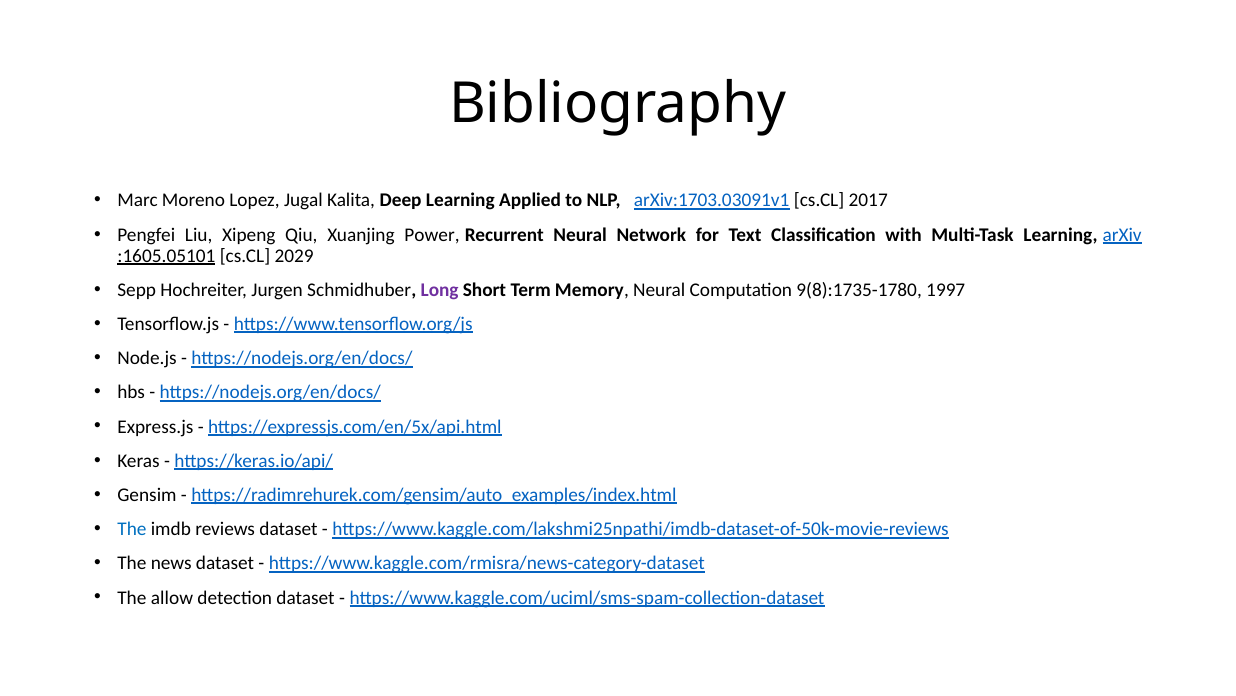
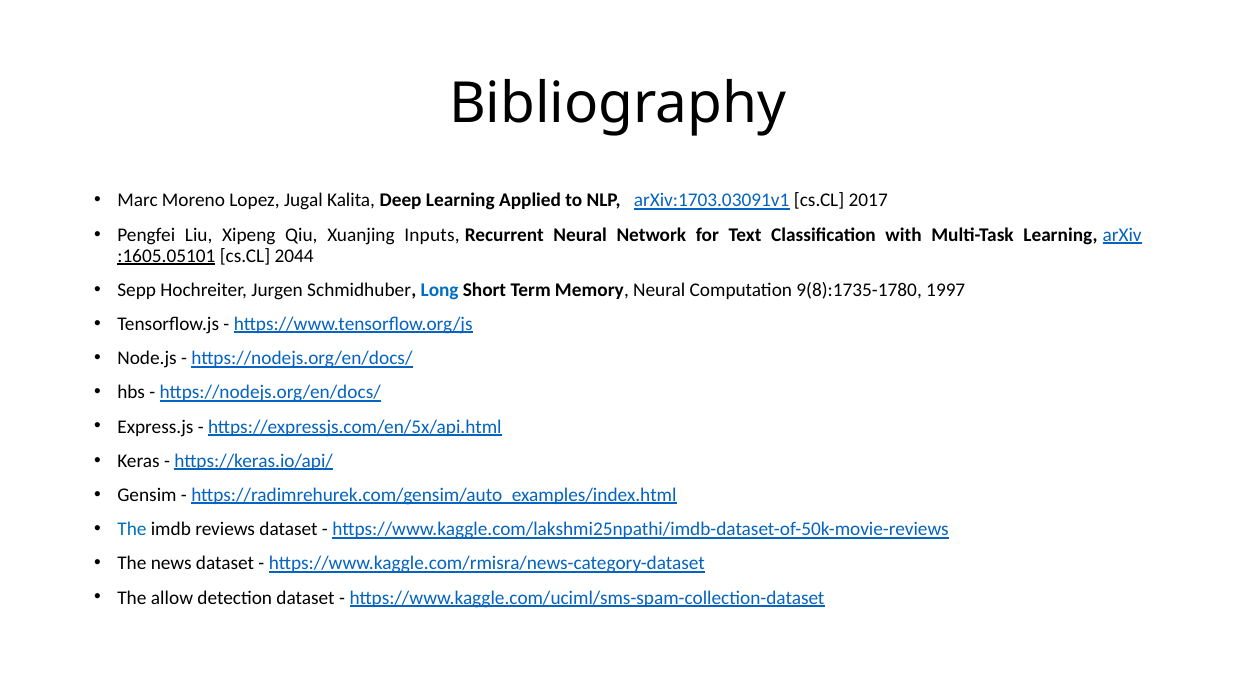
Power: Power -> Inputs
2029: 2029 -> 2044
Long colour: purple -> blue
